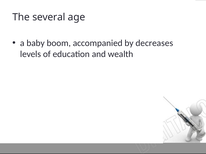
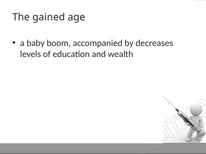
several: several -> gained
